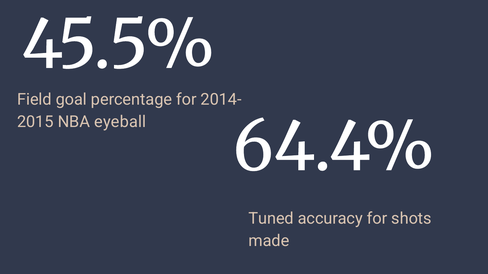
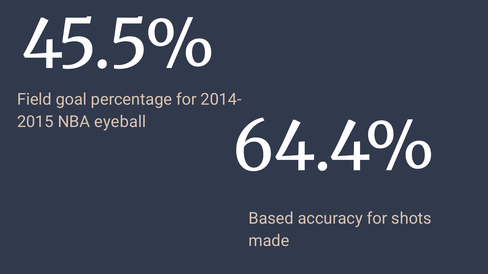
Tuned: Tuned -> Based
